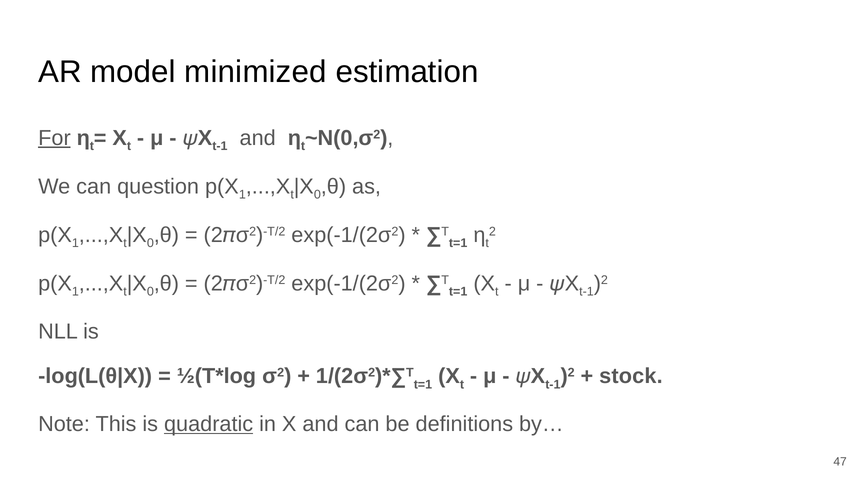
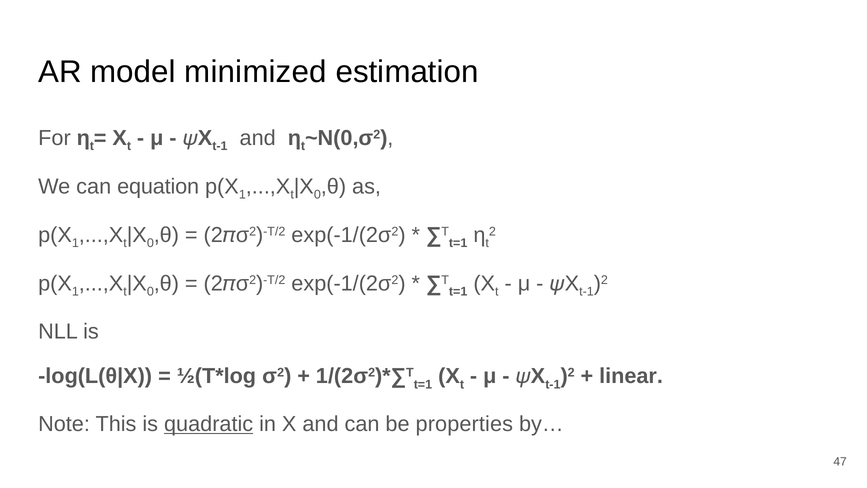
For underline: present -> none
question: question -> equation
stock: stock -> linear
definitions: definitions -> properties
